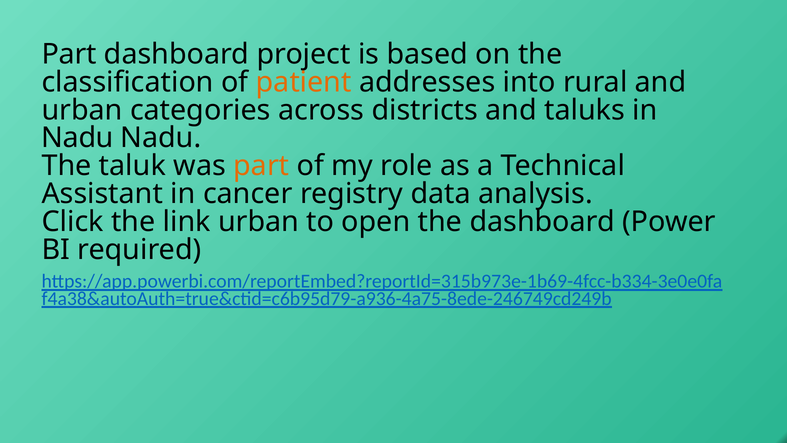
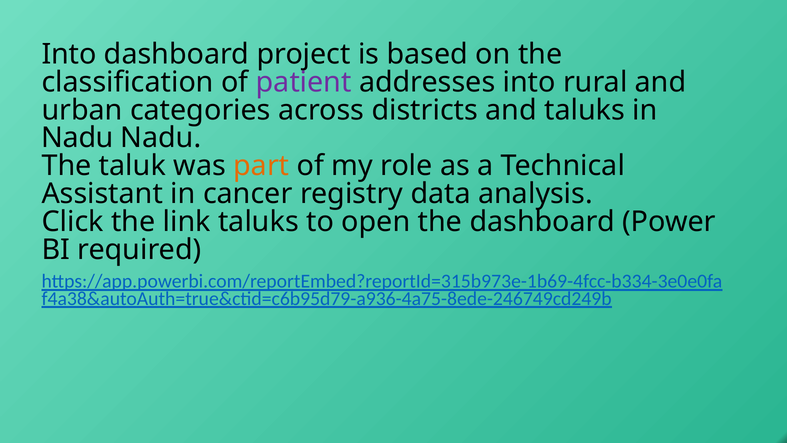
Part at (69, 54): Part -> Into
patient colour: orange -> purple
link urban: urban -> taluks
